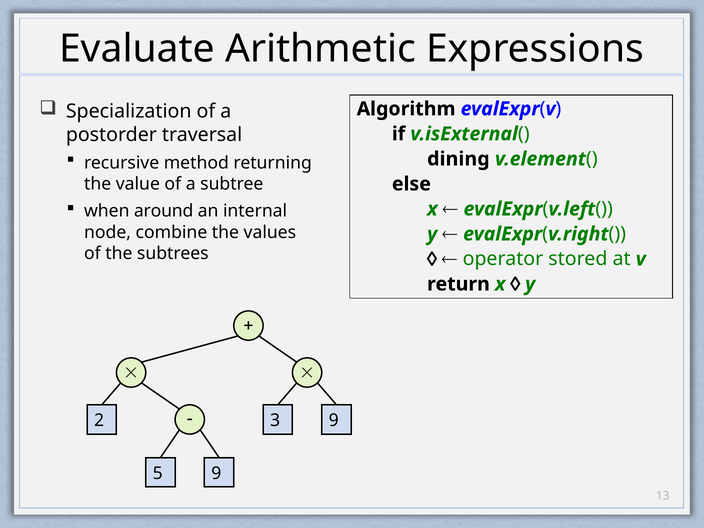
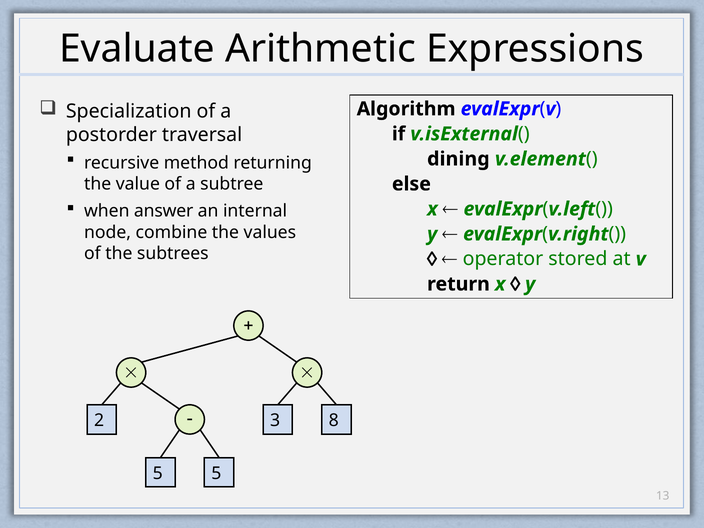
around: around -> answer
3 9: 9 -> 8
5 9: 9 -> 5
